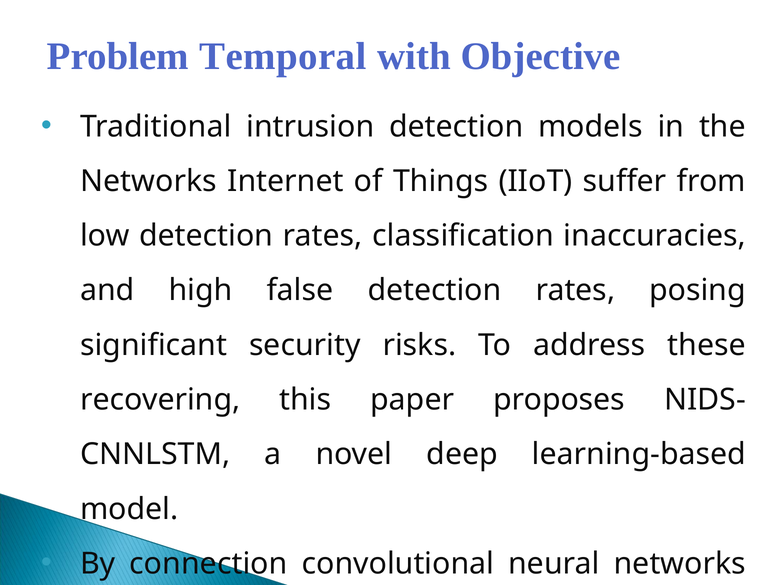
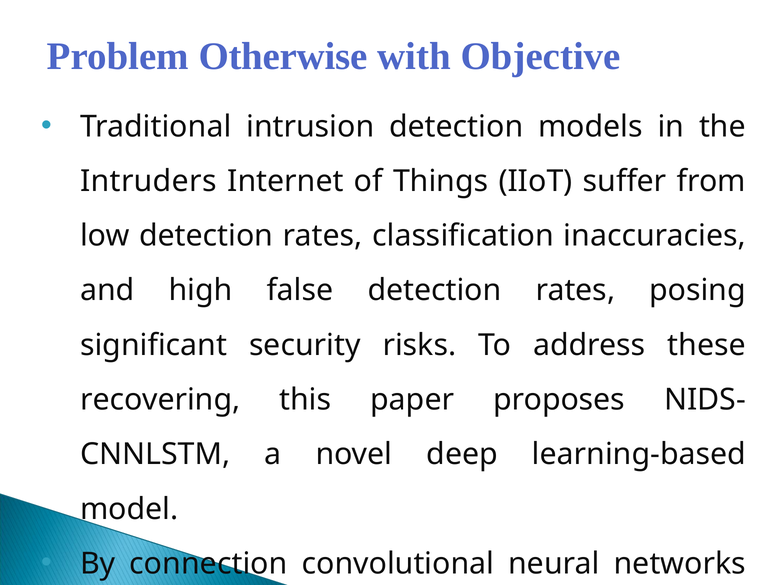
Temporal: Temporal -> Otherwise
Networks at (149, 181): Networks -> Intruders
